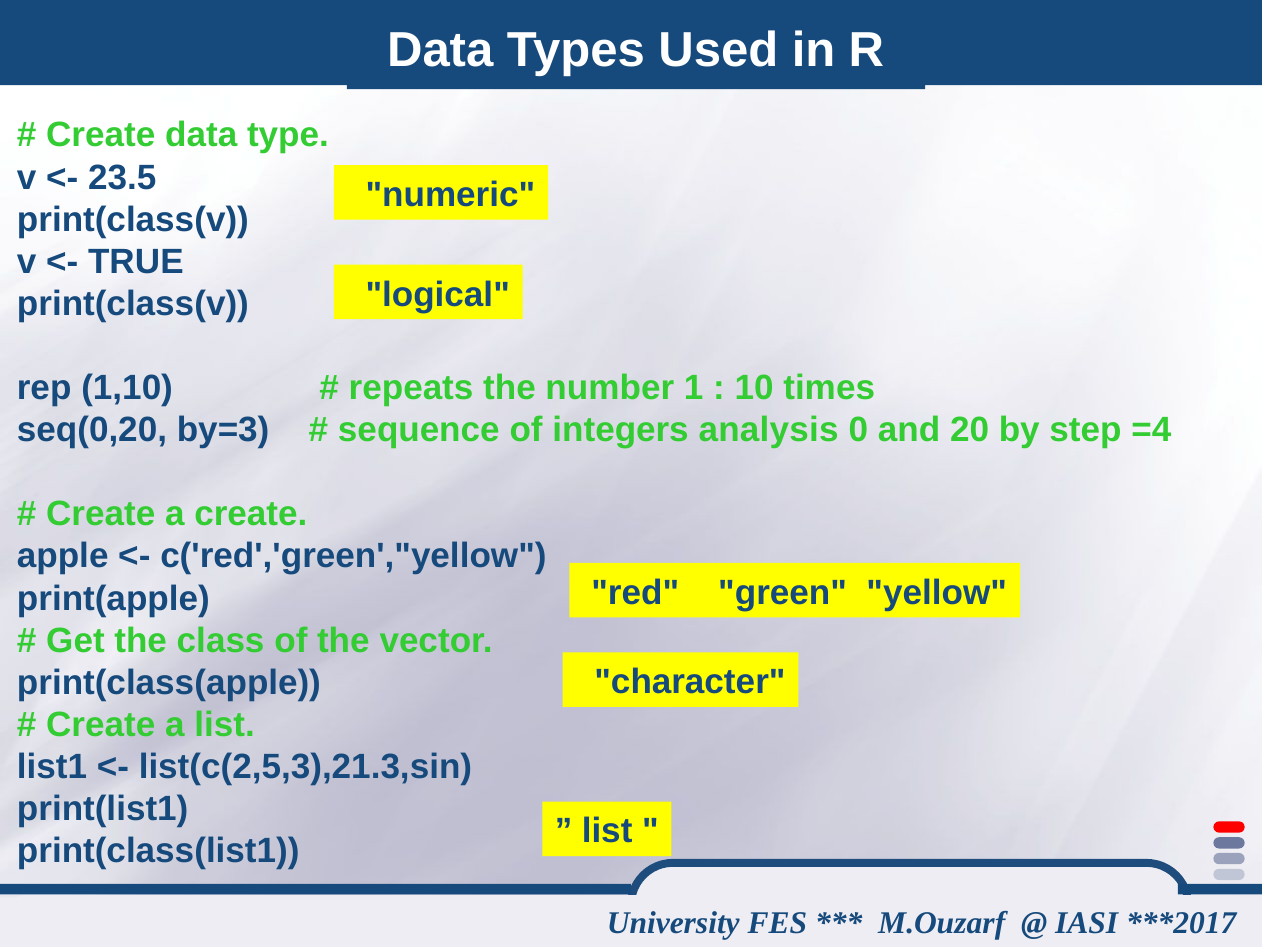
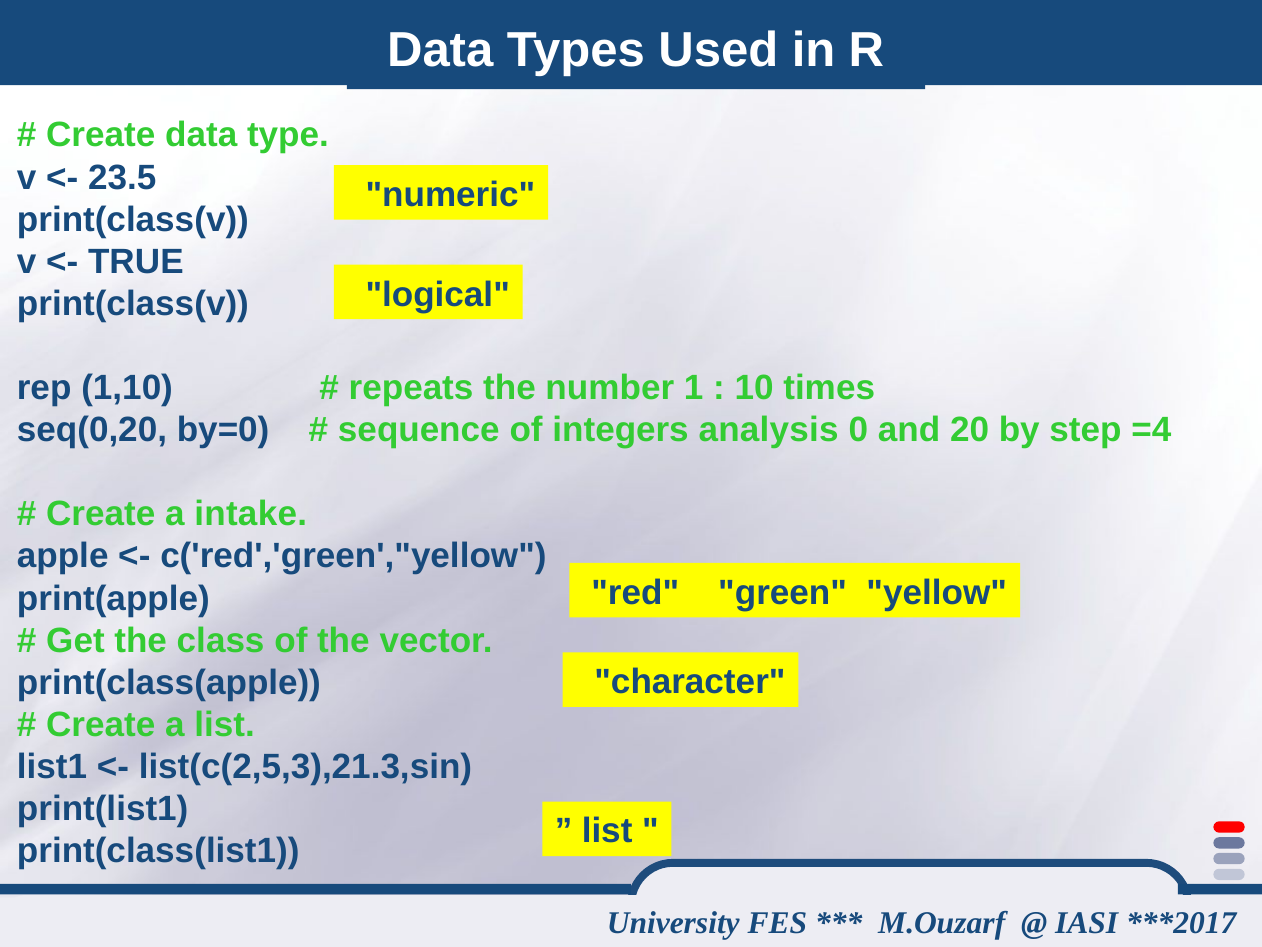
by=3: by=3 -> by=0
a create: create -> intake
